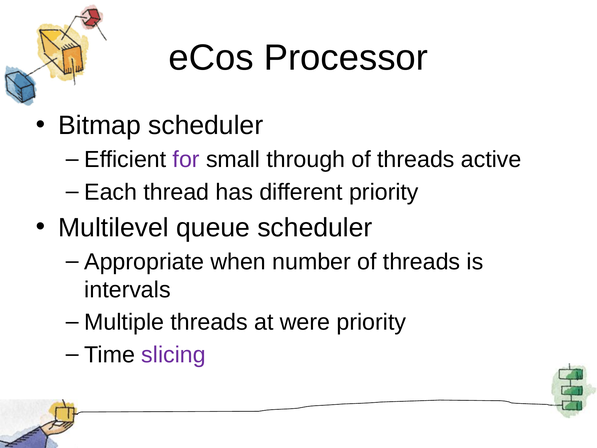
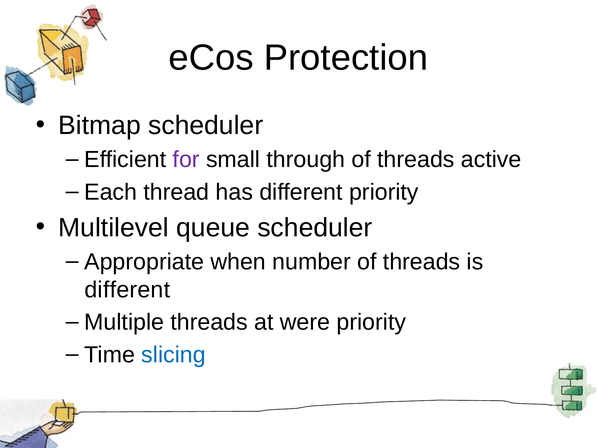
Processor: Processor -> Protection
intervals at (127, 290): intervals -> different
slicing colour: purple -> blue
